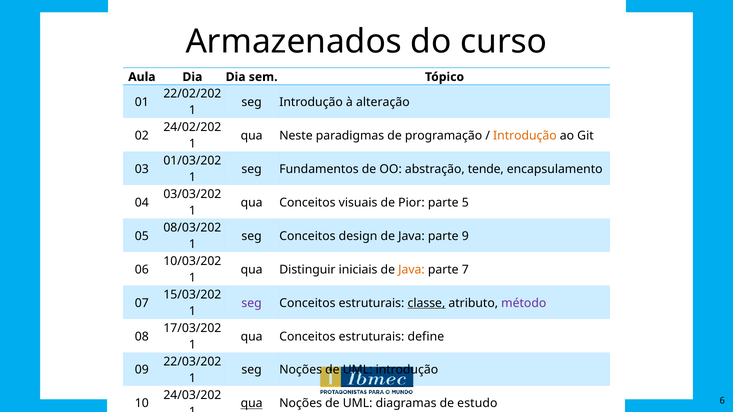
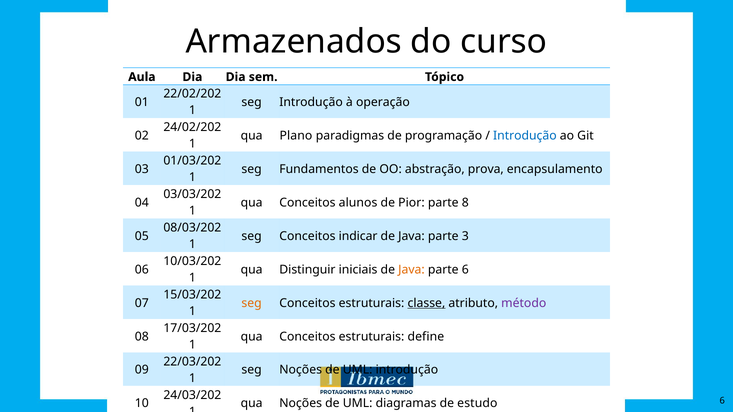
alteração: alteração -> operação
Neste: Neste -> Plano
Introdução at (525, 136) colour: orange -> blue
tende: tende -> prova
visuais: visuais -> alunos
5: 5 -> 8
design: design -> indicar
9: 9 -> 3
parte 7: 7 -> 6
seg at (252, 303) colour: purple -> orange
qua at (252, 404) underline: present -> none
